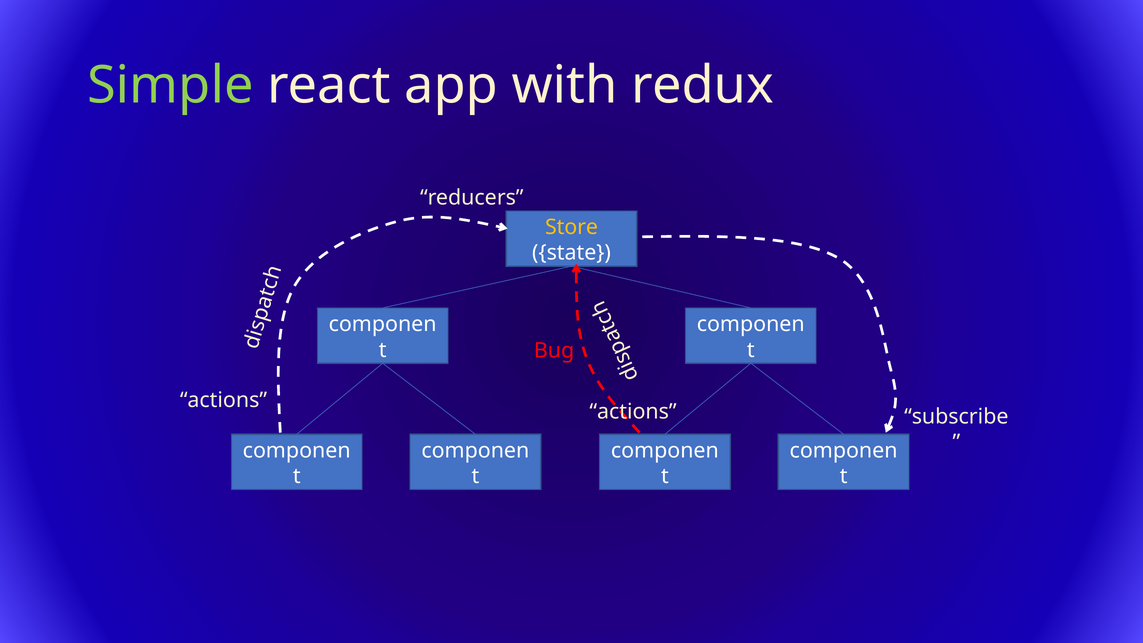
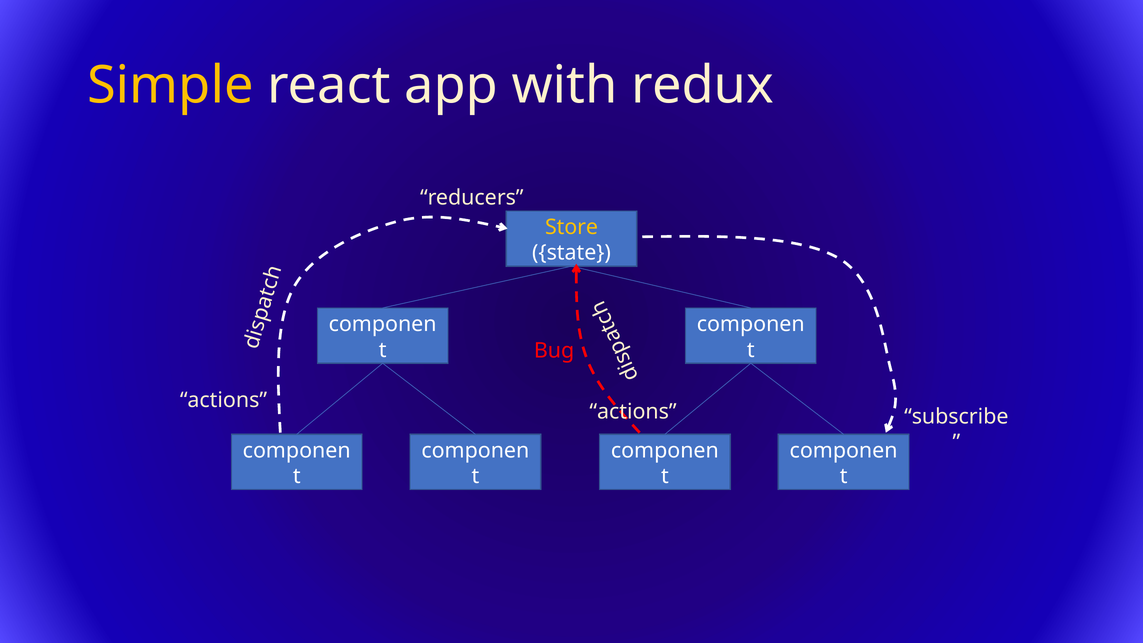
Simple colour: light green -> yellow
